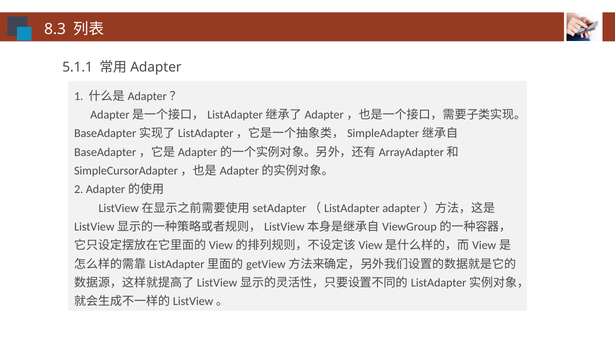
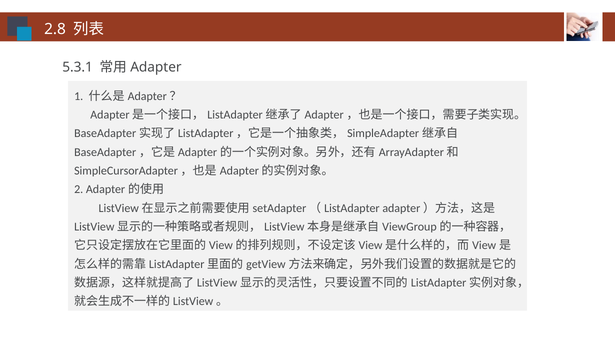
8.3: 8.3 -> 2.8
5.1.1: 5.1.1 -> 5.3.1
